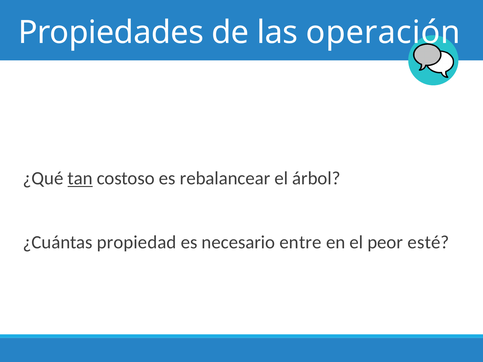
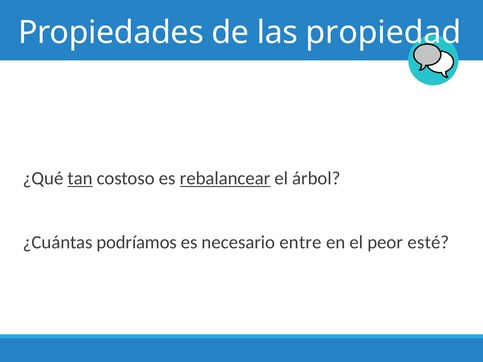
operación: operación -> propiedad
rebalancear underline: none -> present
propiedad: propiedad -> podríamos
